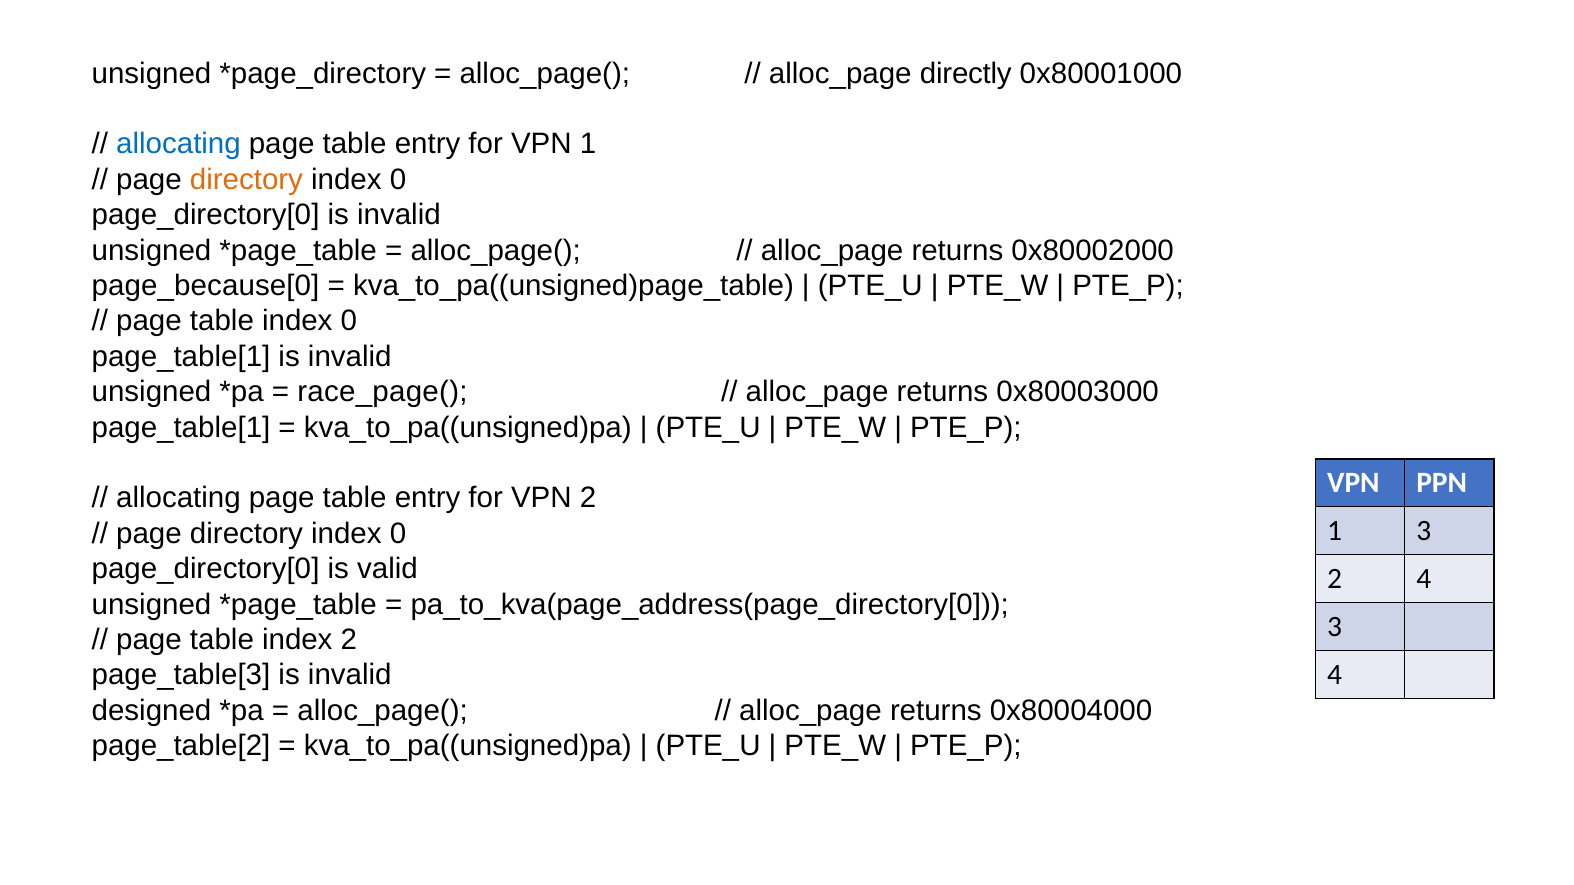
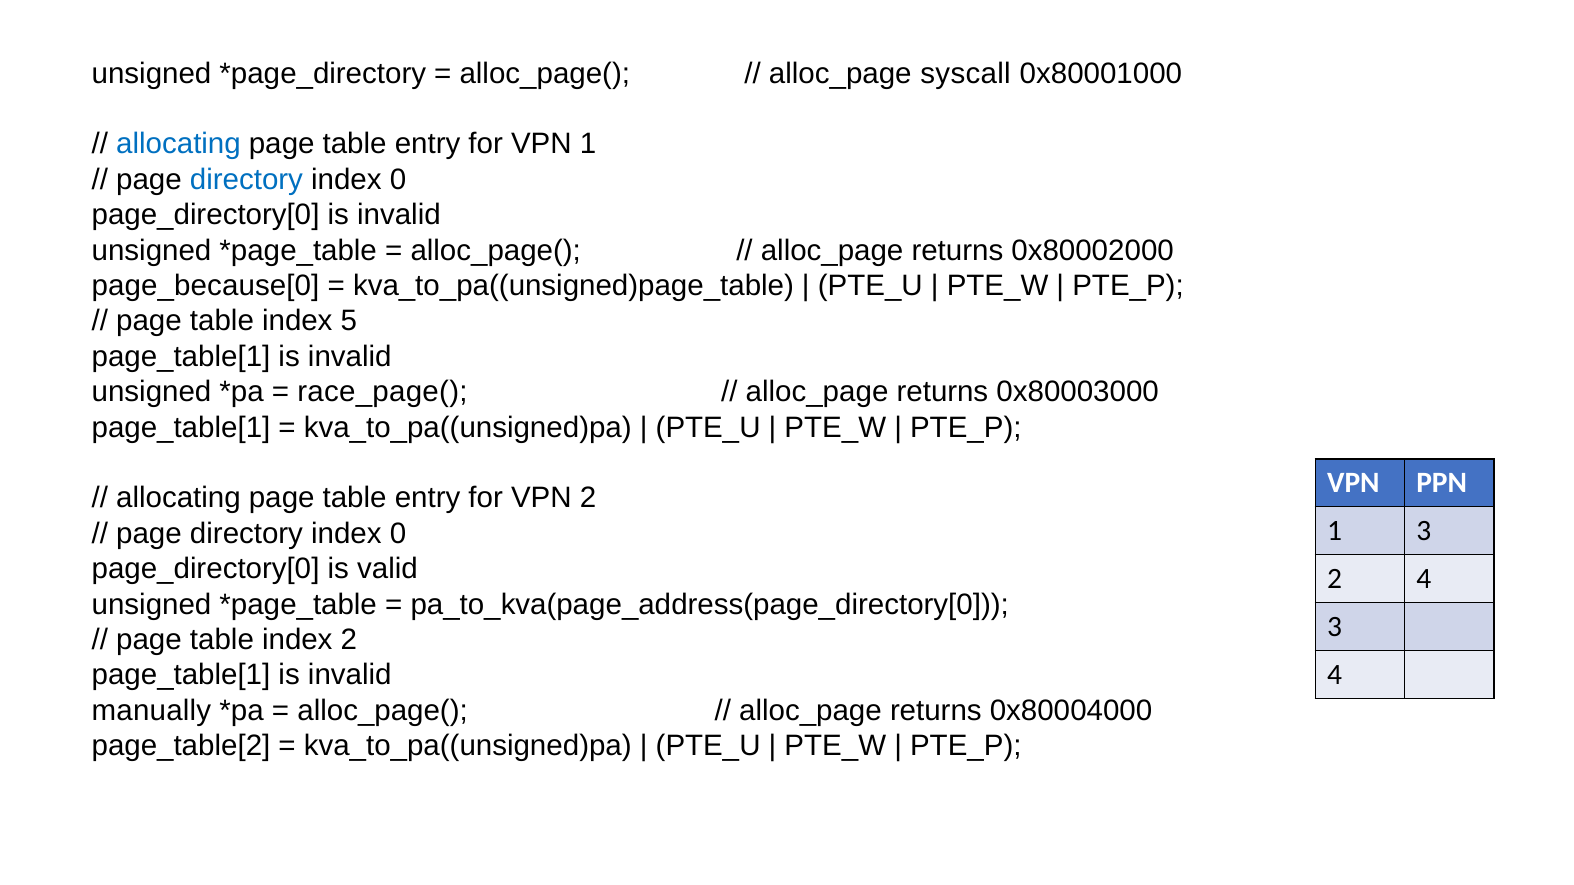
directly: directly -> syscall
directory at (246, 180) colour: orange -> blue
table index 0: 0 -> 5
page_table[3 at (181, 675): page_table[3 -> page_table[1
designed: designed -> manually
